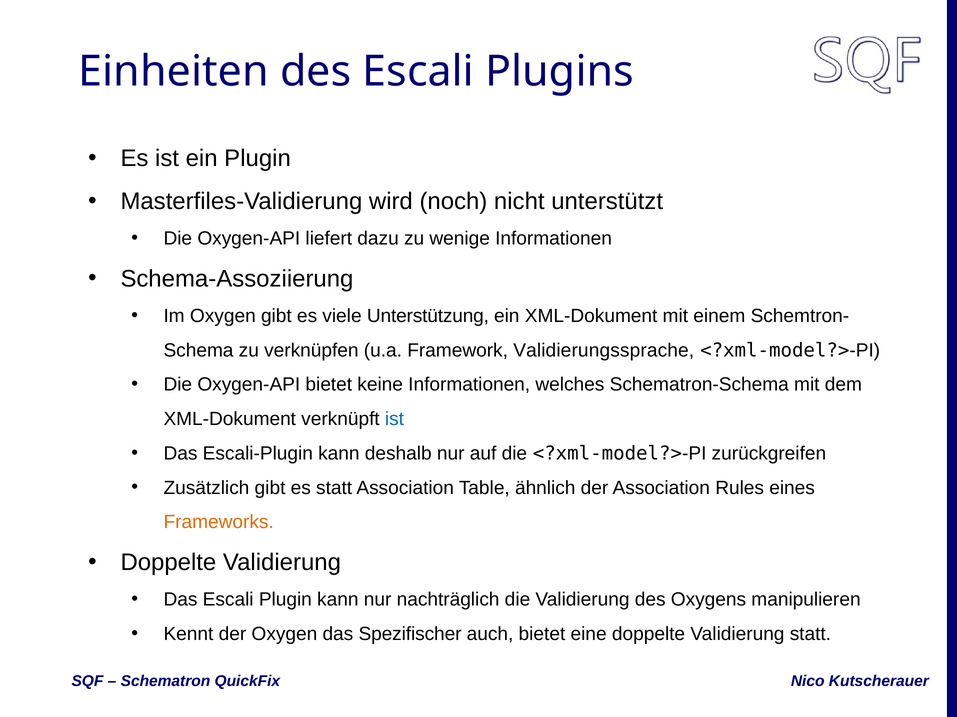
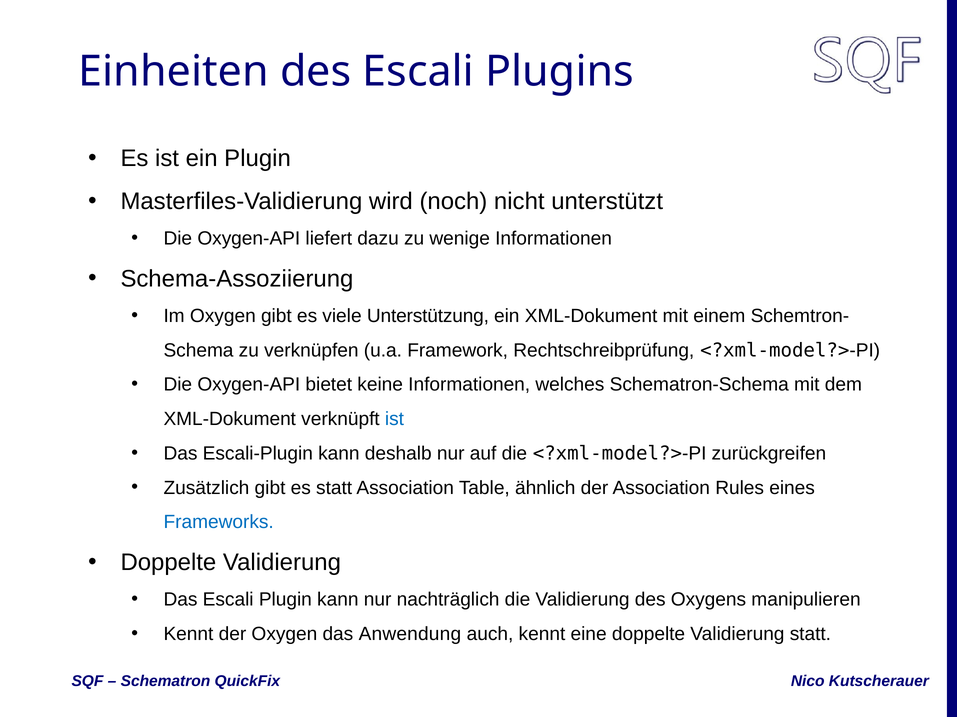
Validierungssprache: Validierungssprache -> Rechtschreibprüfung
Frameworks colour: orange -> blue
Spezifischer: Spezifischer -> Anwendung
auch bietet: bietet -> kennt
